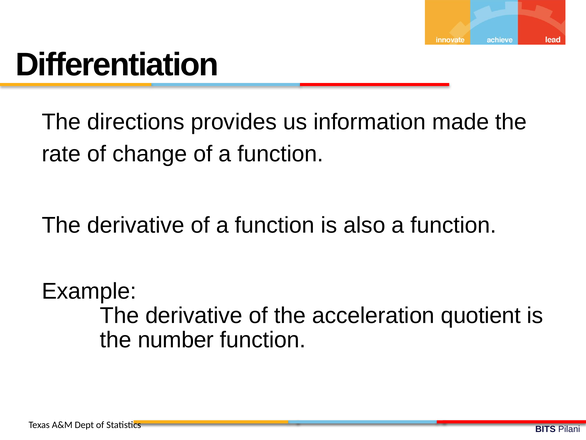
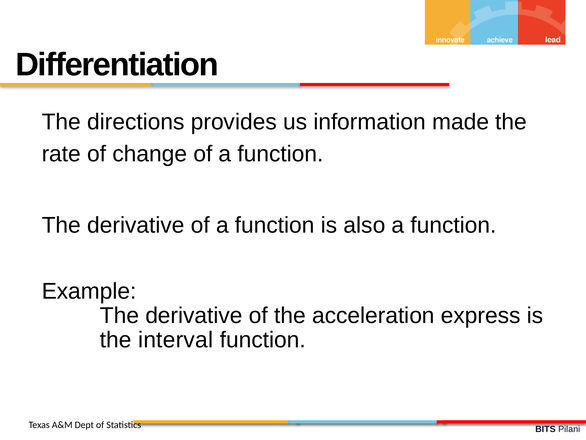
quotient: quotient -> express
number: number -> interval
